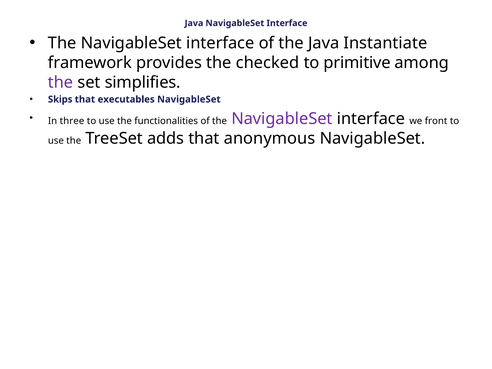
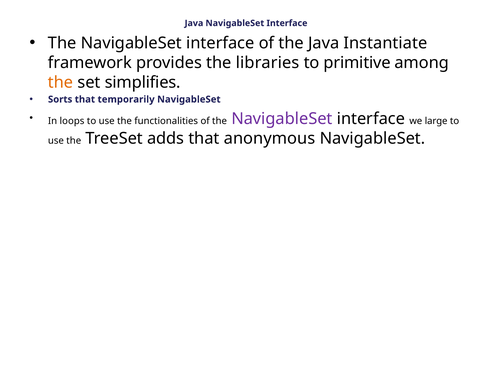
checked: checked -> libraries
the at (61, 82) colour: purple -> orange
Skips: Skips -> Sorts
executables: executables -> temporarily
three: three -> loops
front: front -> large
